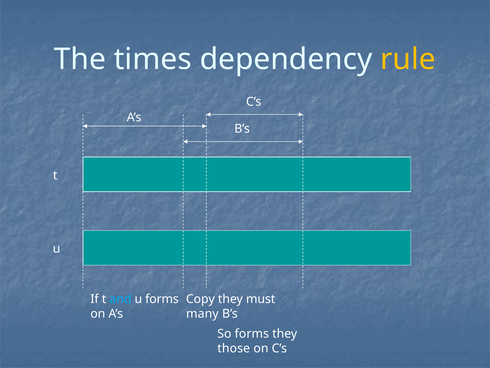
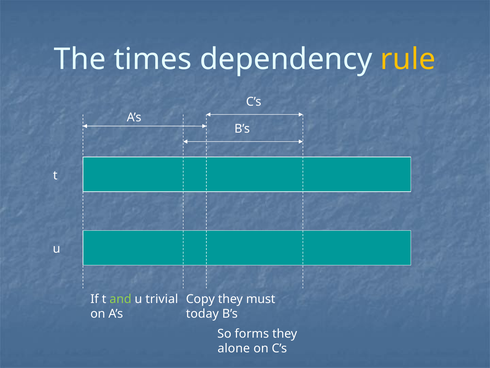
and colour: light blue -> light green
u forms: forms -> trivial
many: many -> today
those: those -> alone
